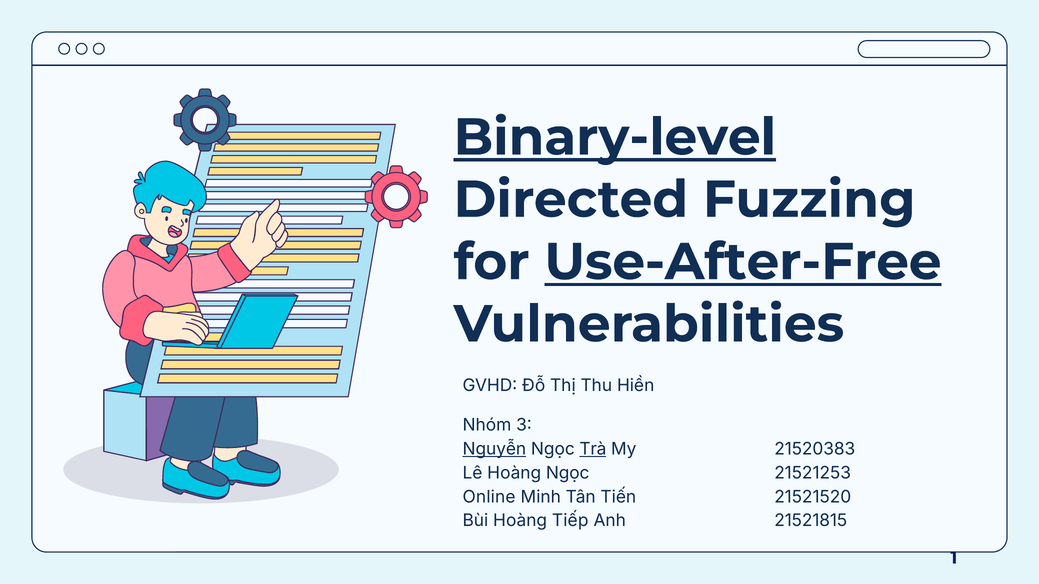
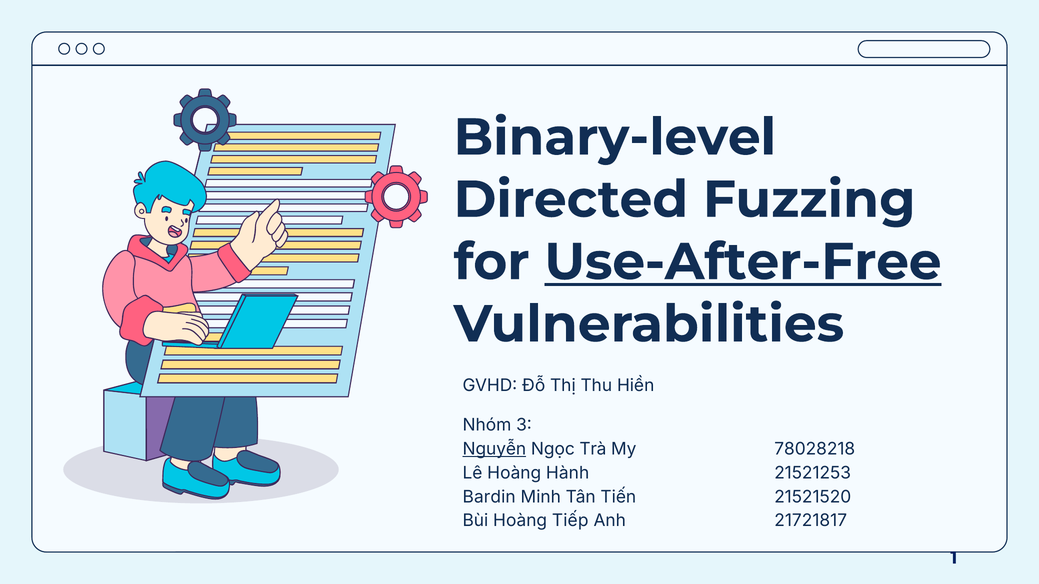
Binary-level underline: present -> none
Trà underline: present -> none
21520383: 21520383 -> 78028218
Hoàng Ngọc: Ngọc -> Hành
Online: Online -> Bardin
21521815: 21521815 -> 21721817
